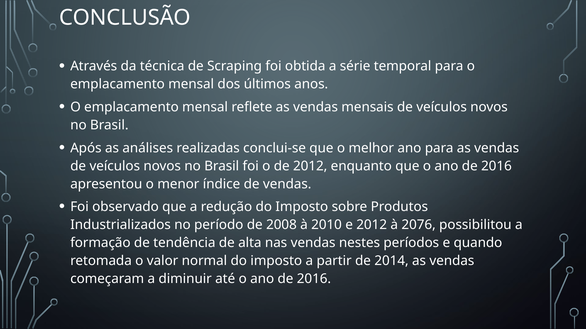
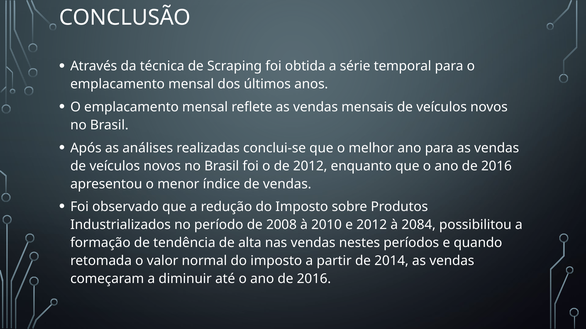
2076: 2076 -> 2084
